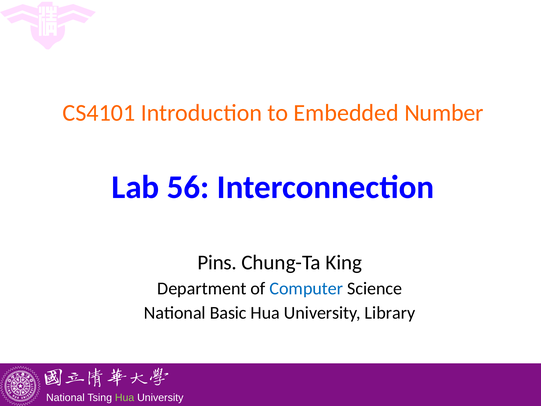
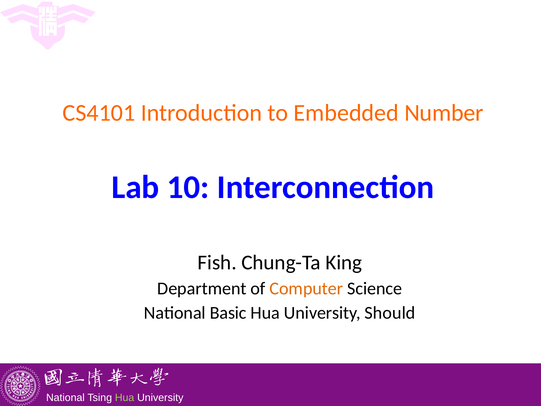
56: 56 -> 10
Pins: Pins -> Fish
Computer colour: blue -> orange
Library: Library -> Should
